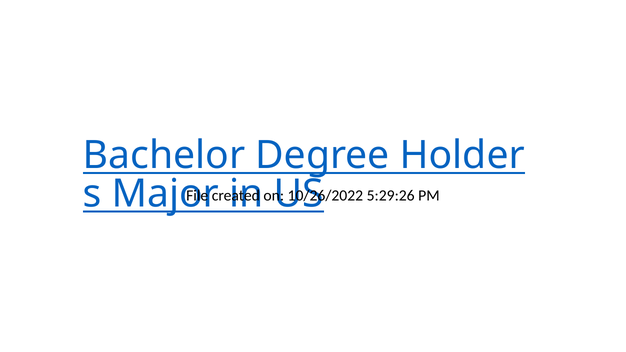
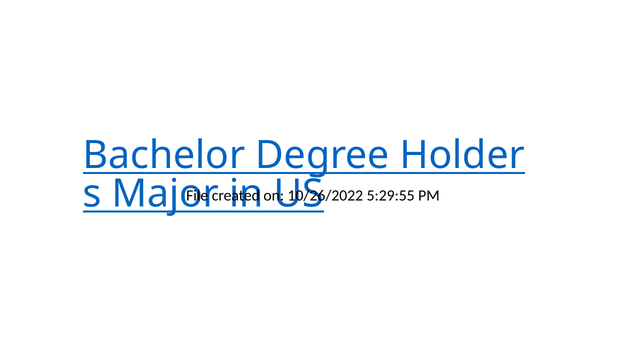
5:29:26: 5:29:26 -> 5:29:55
